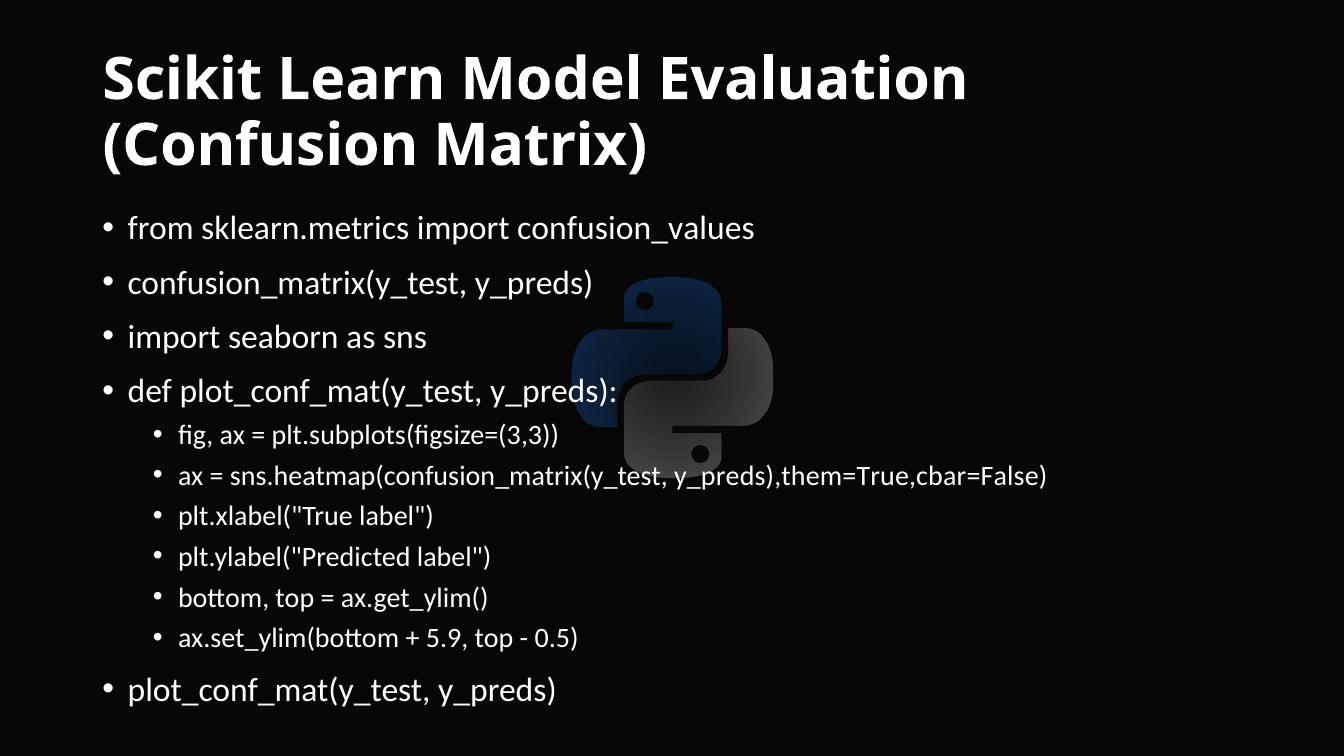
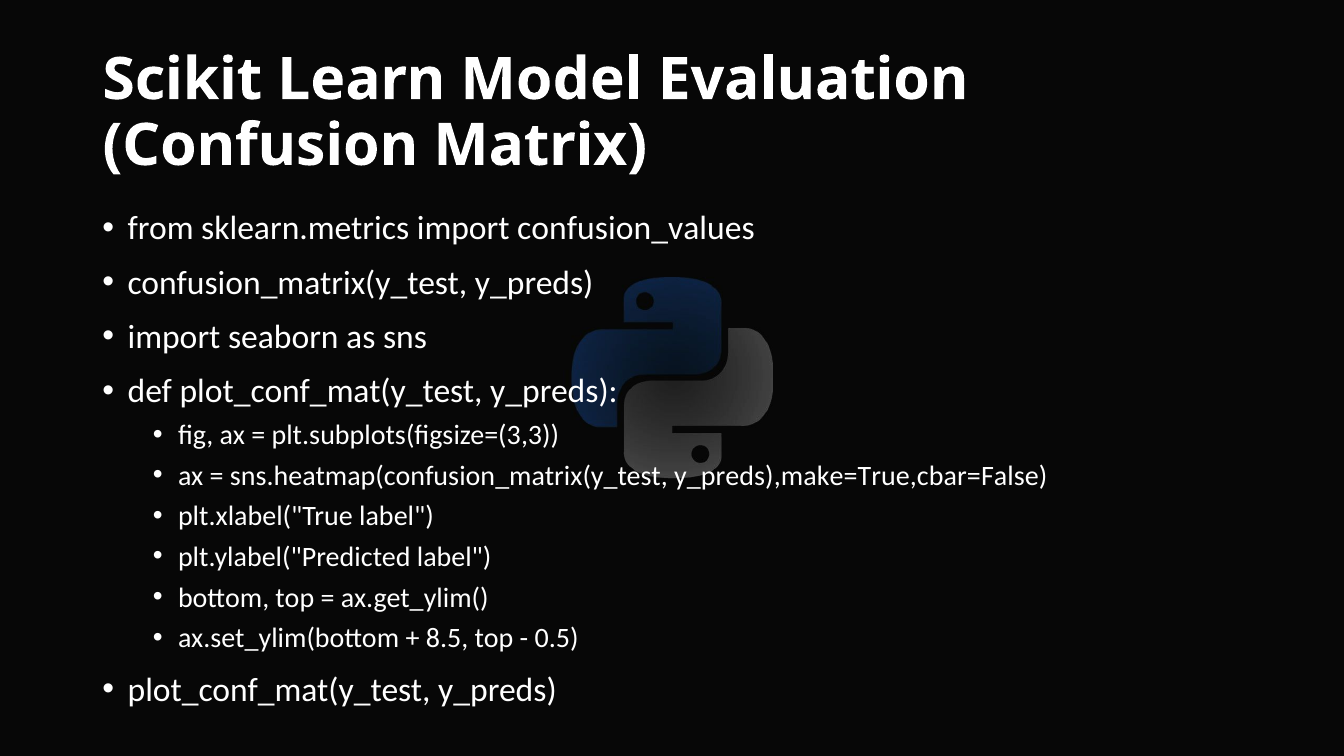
y_preds),them=True,cbar=False: y_preds),them=True,cbar=False -> y_preds),make=True,cbar=False
5.9: 5.9 -> 8.5
